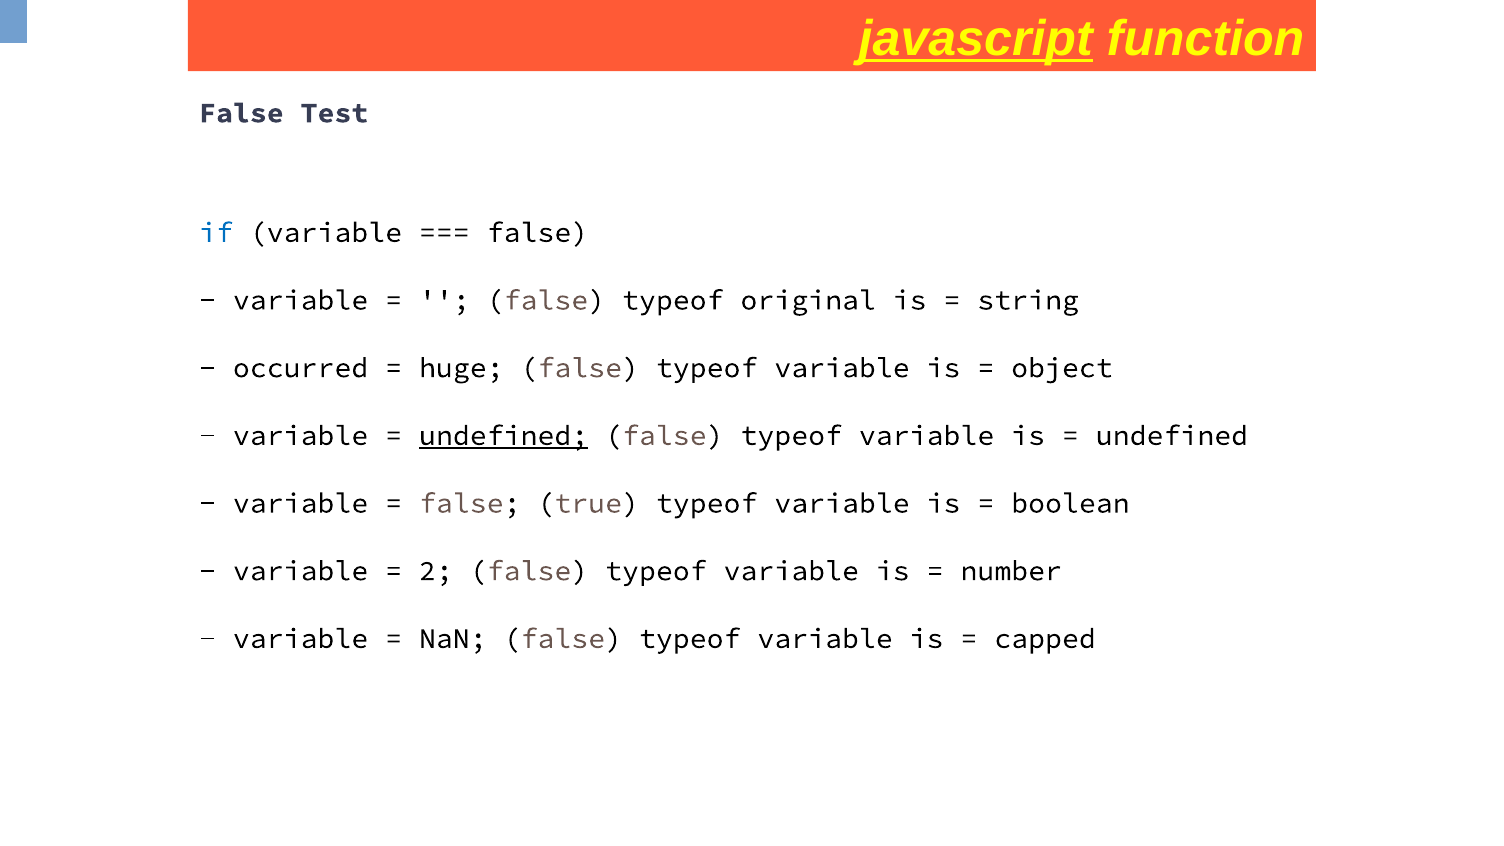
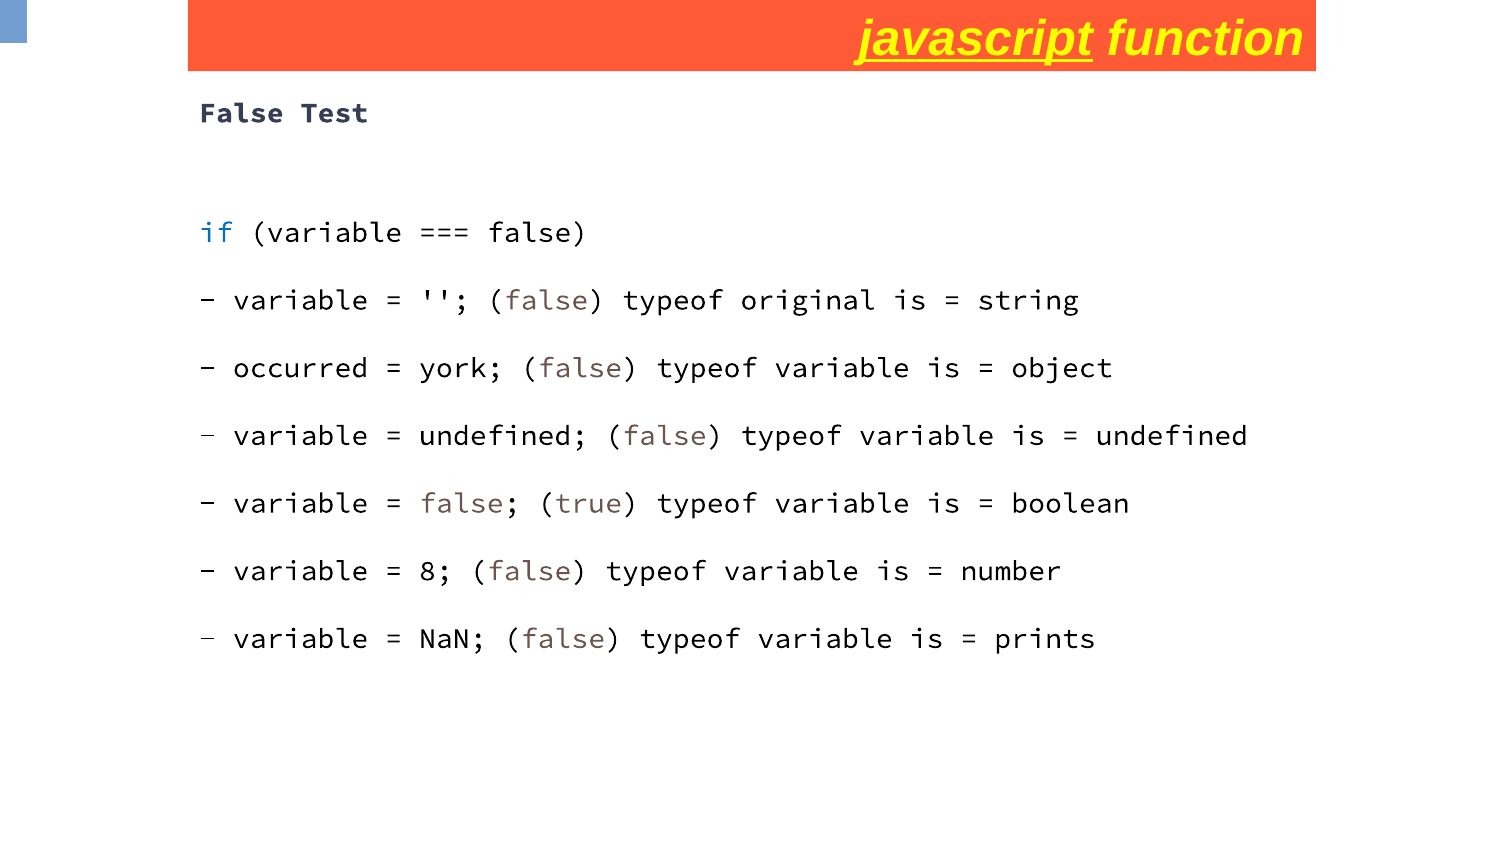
huge: huge -> york
undefined at (504, 436) underline: present -> none
2: 2 -> 8
capped: capped -> prints
